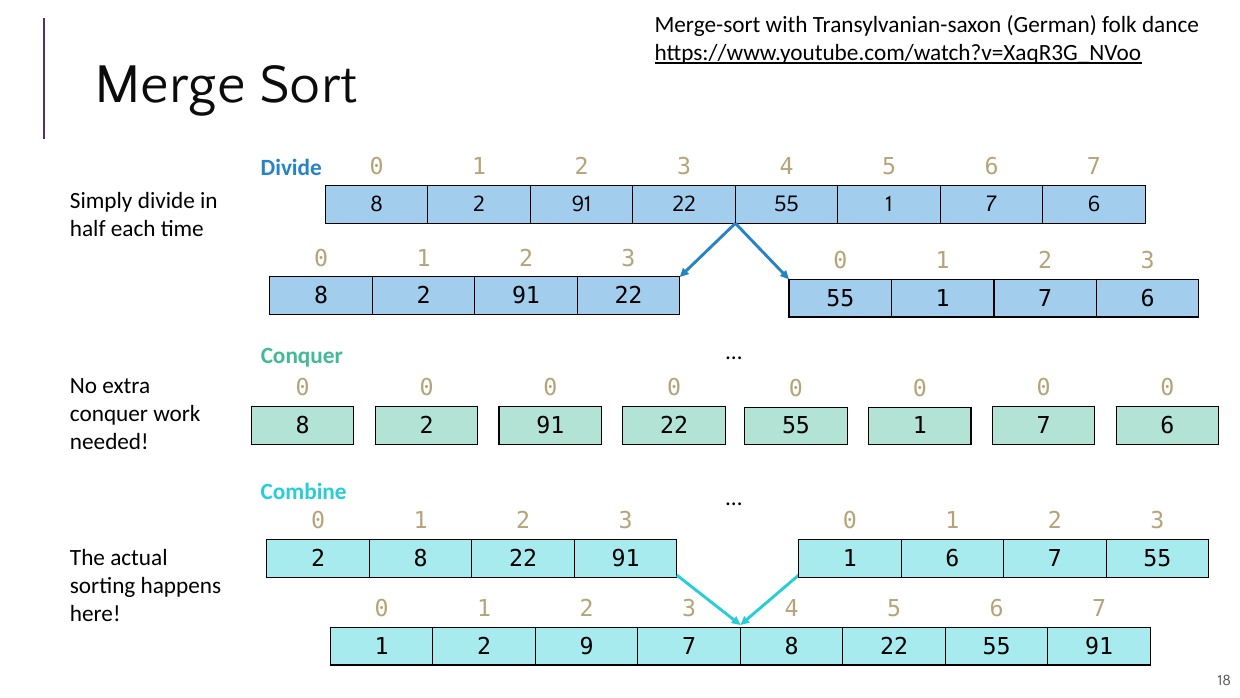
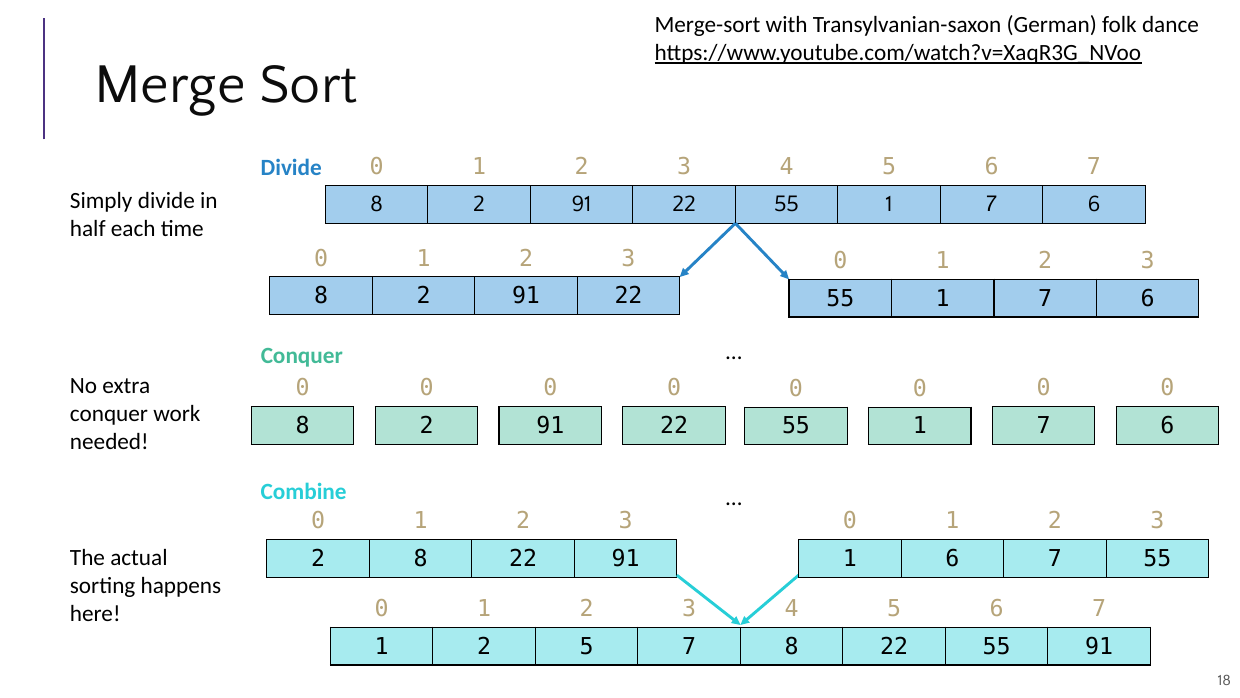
2 9: 9 -> 5
